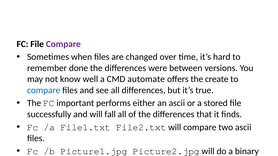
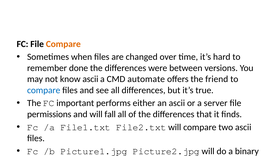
Compare at (63, 44) colour: purple -> orange
know well: well -> ascii
create: create -> friend
stored: stored -> server
successfully: successfully -> permissions
